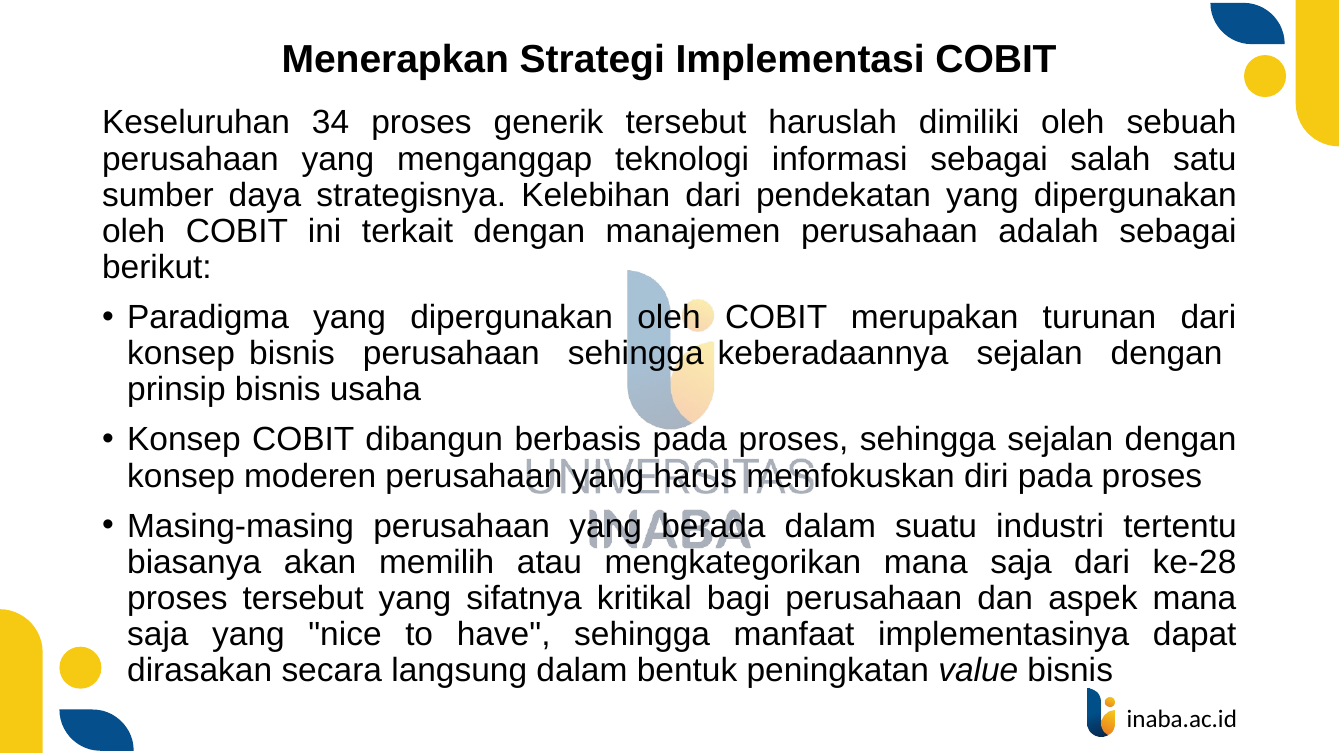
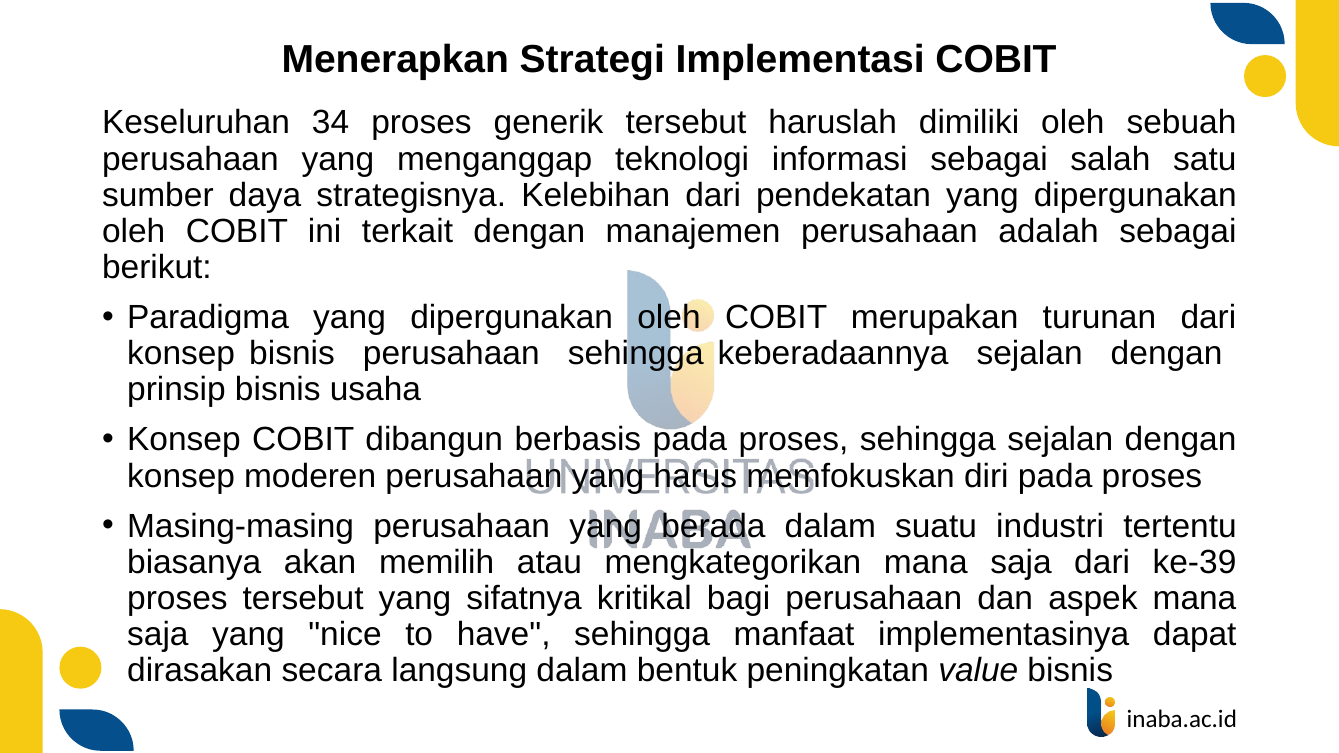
ke-28: ke-28 -> ke-39
